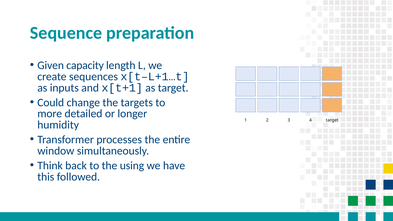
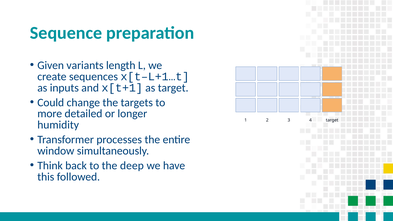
capacity: capacity -> variants
using: using -> deep
